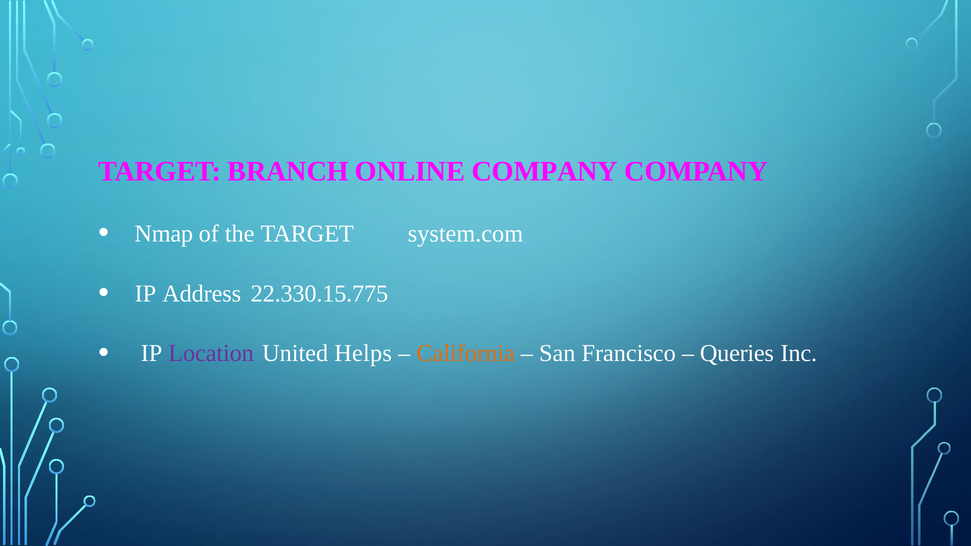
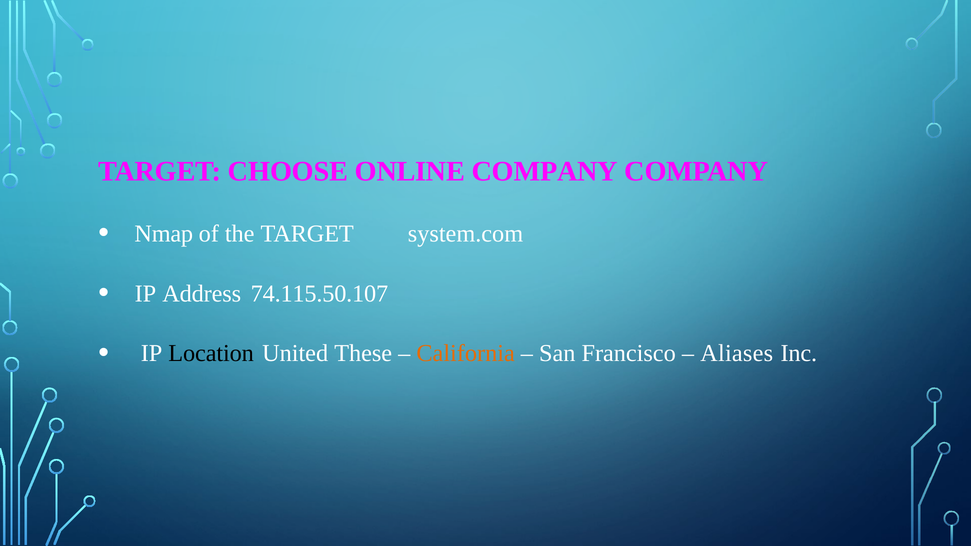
BRANCH: BRANCH -> CHOOSE
22.330.15.775: 22.330.15.775 -> 74.115.50.107
Location colour: purple -> black
Helps: Helps -> These
Queries: Queries -> Aliases
